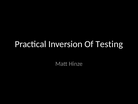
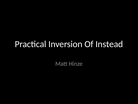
Testing: Testing -> Instead
